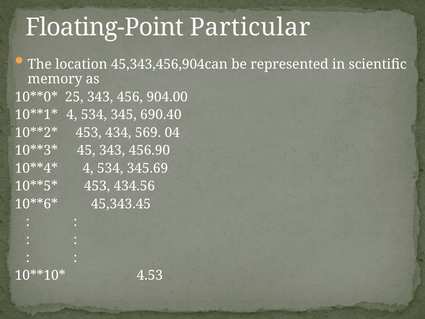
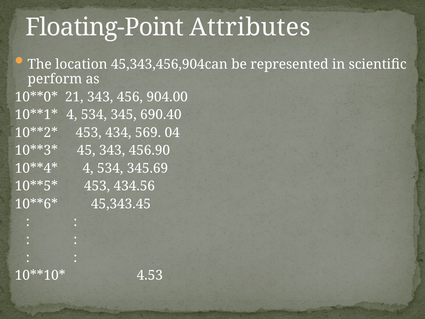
Particular: Particular -> Attributes
memory: memory -> perform
25: 25 -> 21
